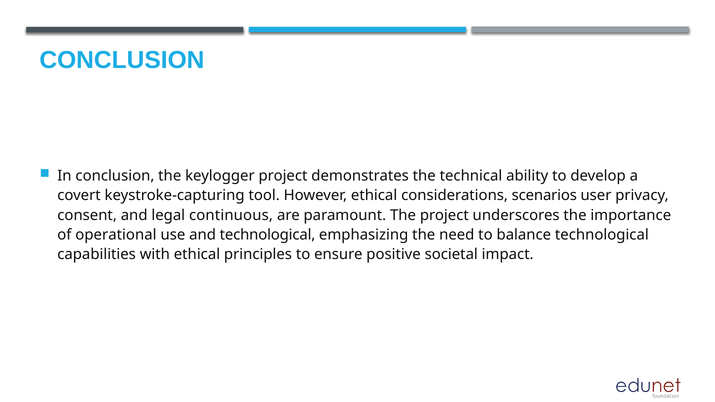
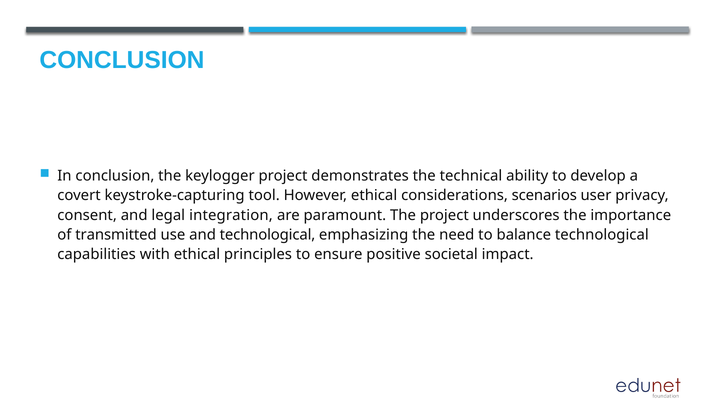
continuous: continuous -> integration
operational: operational -> transmitted
